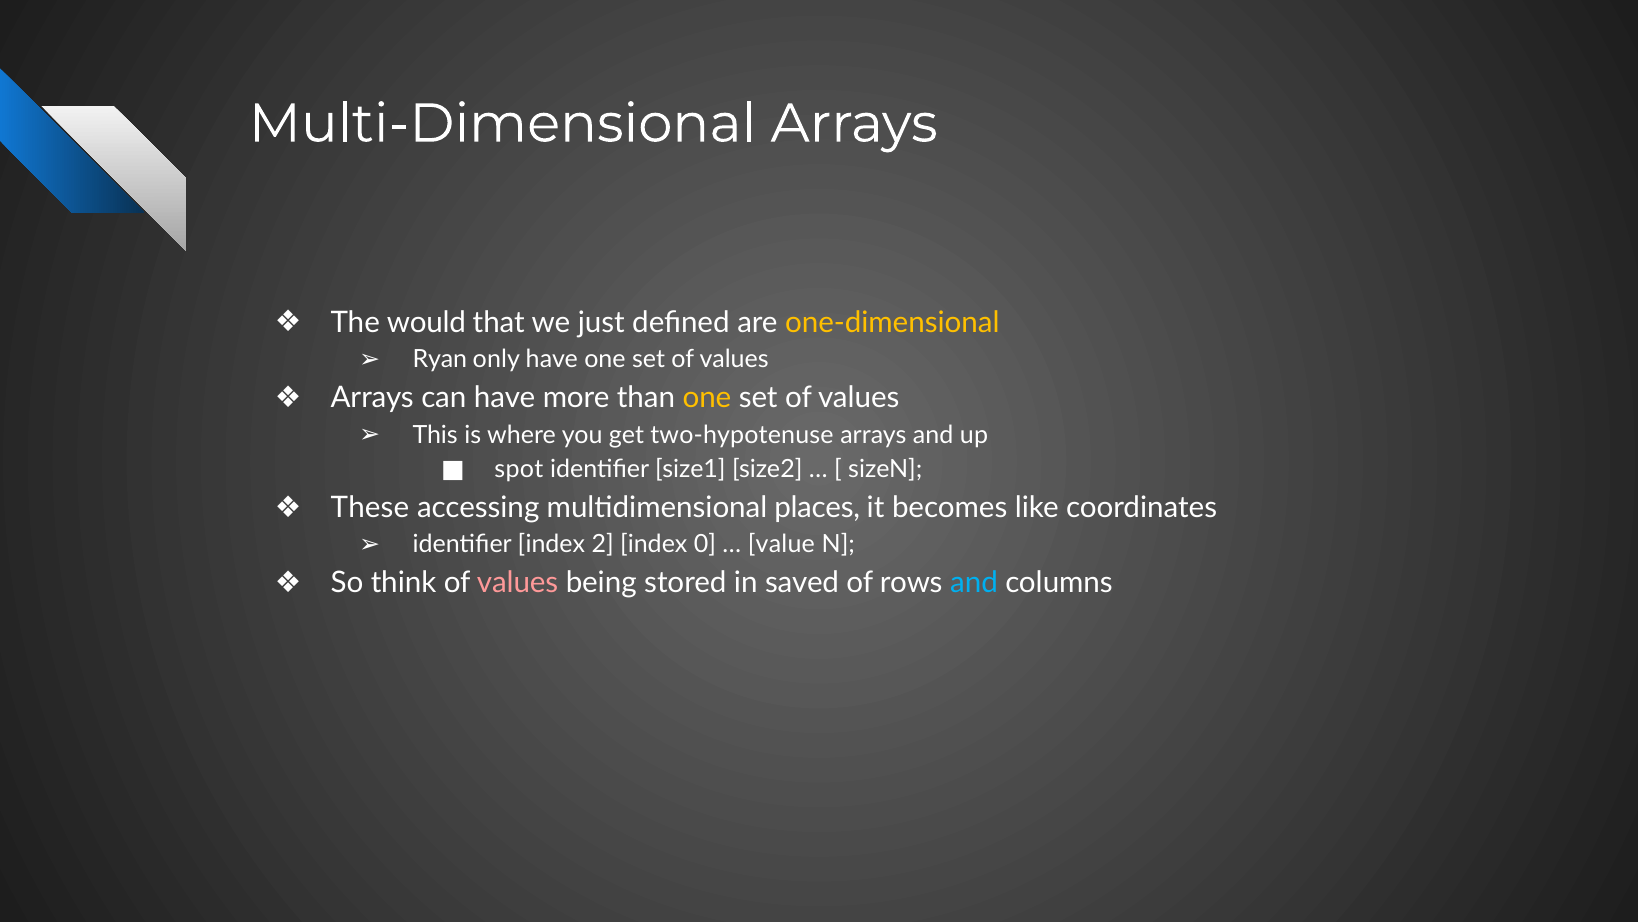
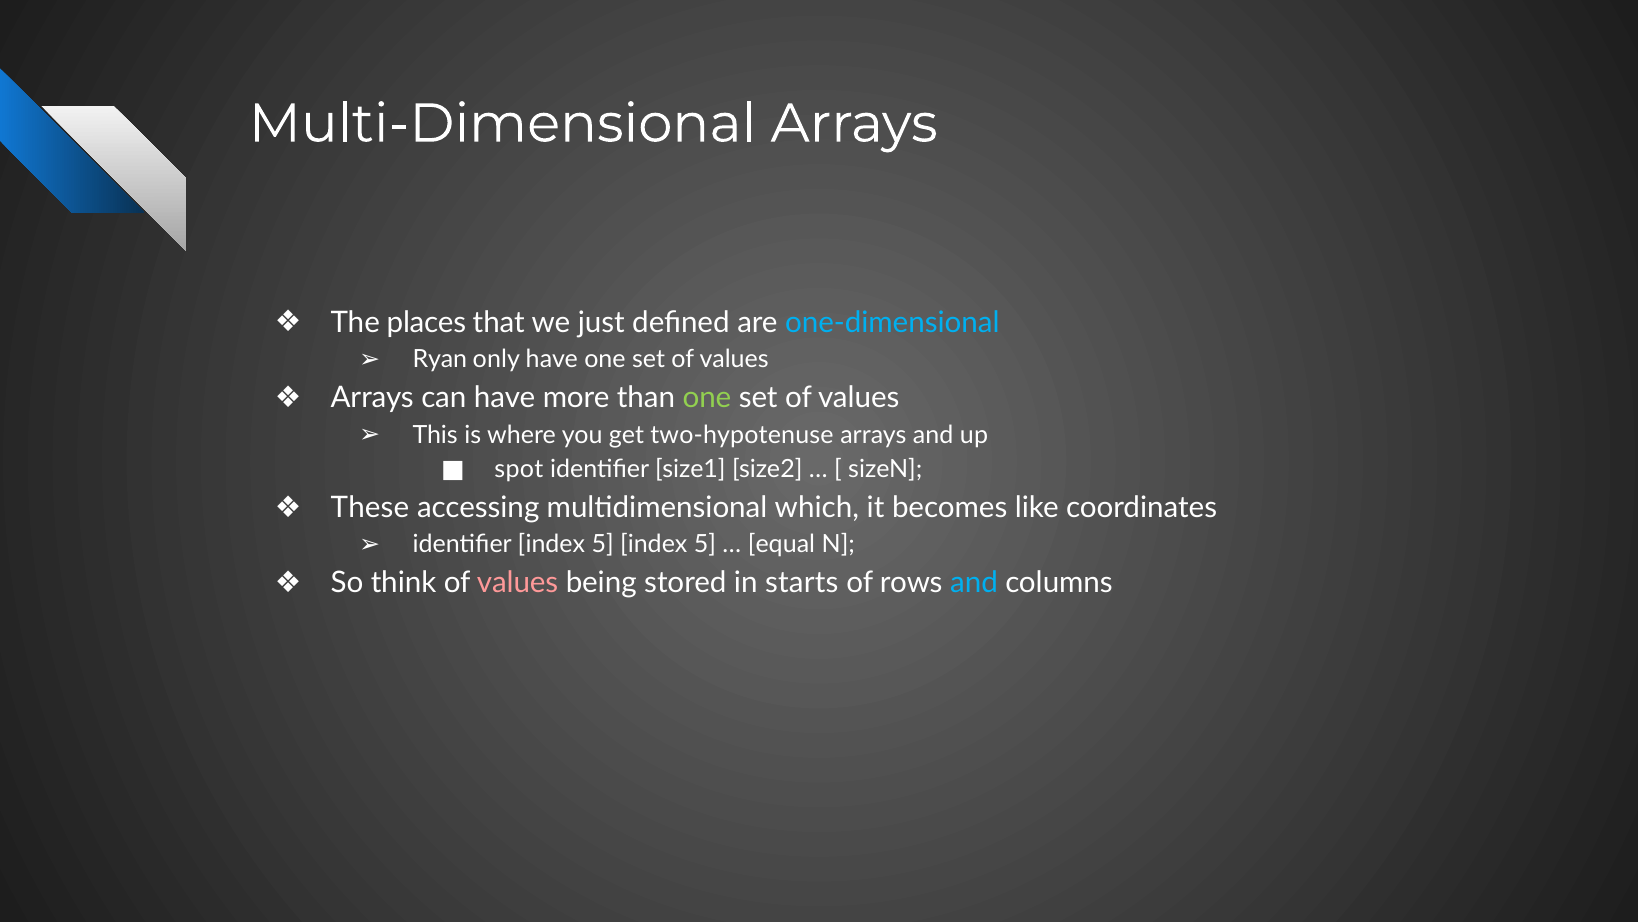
would: would -> places
one-dimensional colour: yellow -> light blue
one at (707, 398) colour: yellow -> light green
places: places -> which
identifier index 2: 2 -> 5
0 at (705, 544): 0 -> 5
value: value -> equal
saved: saved -> starts
